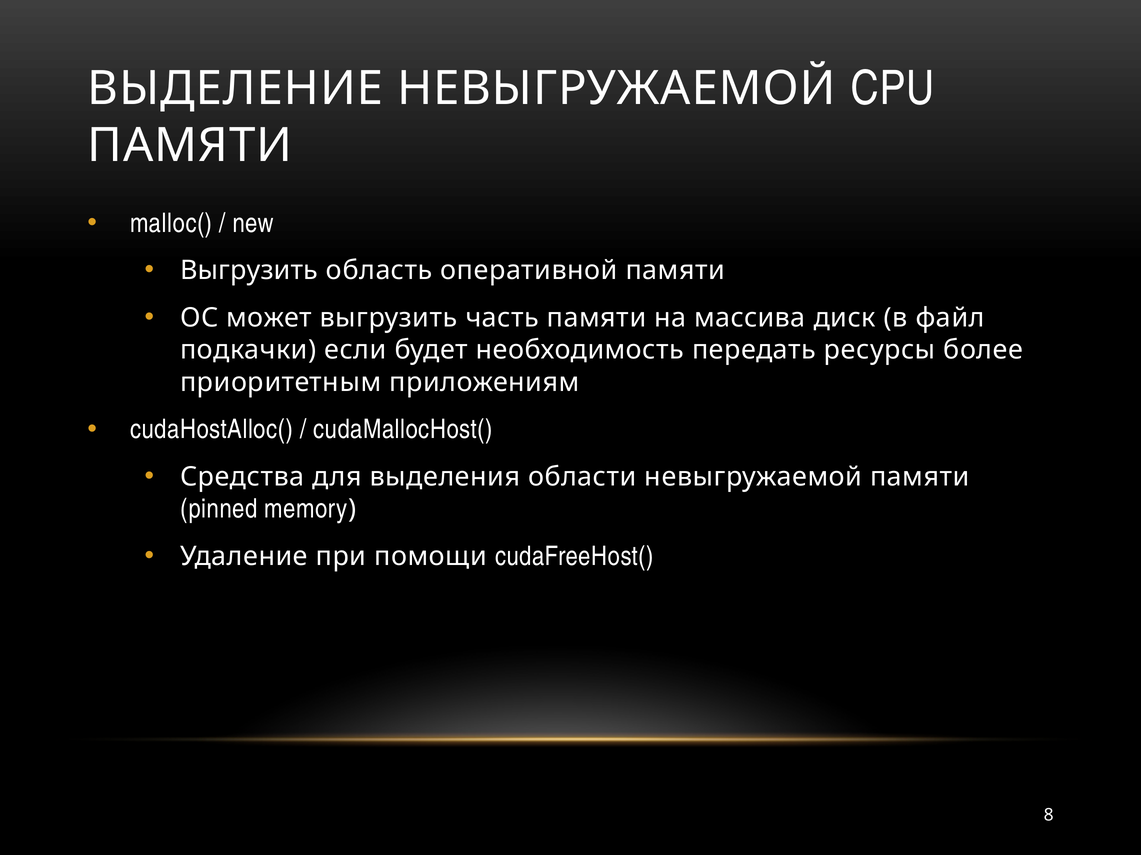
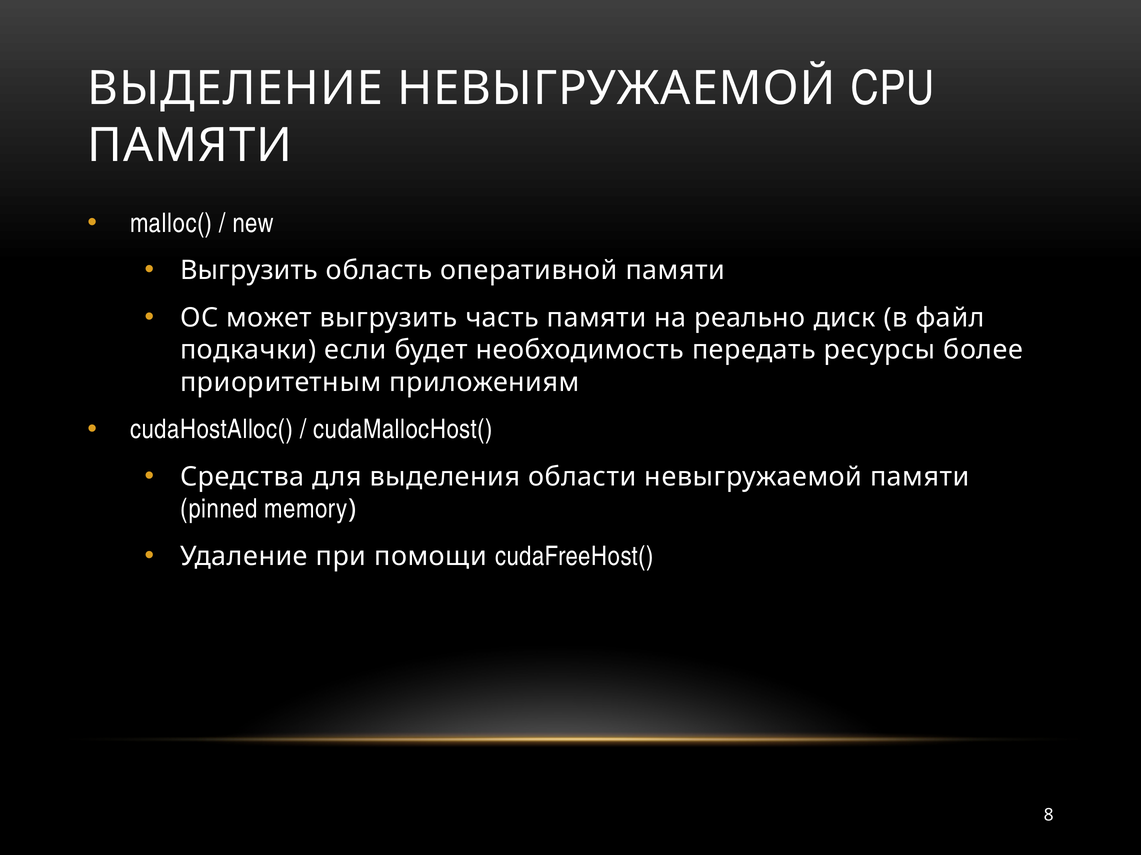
массива: массива -> реально
